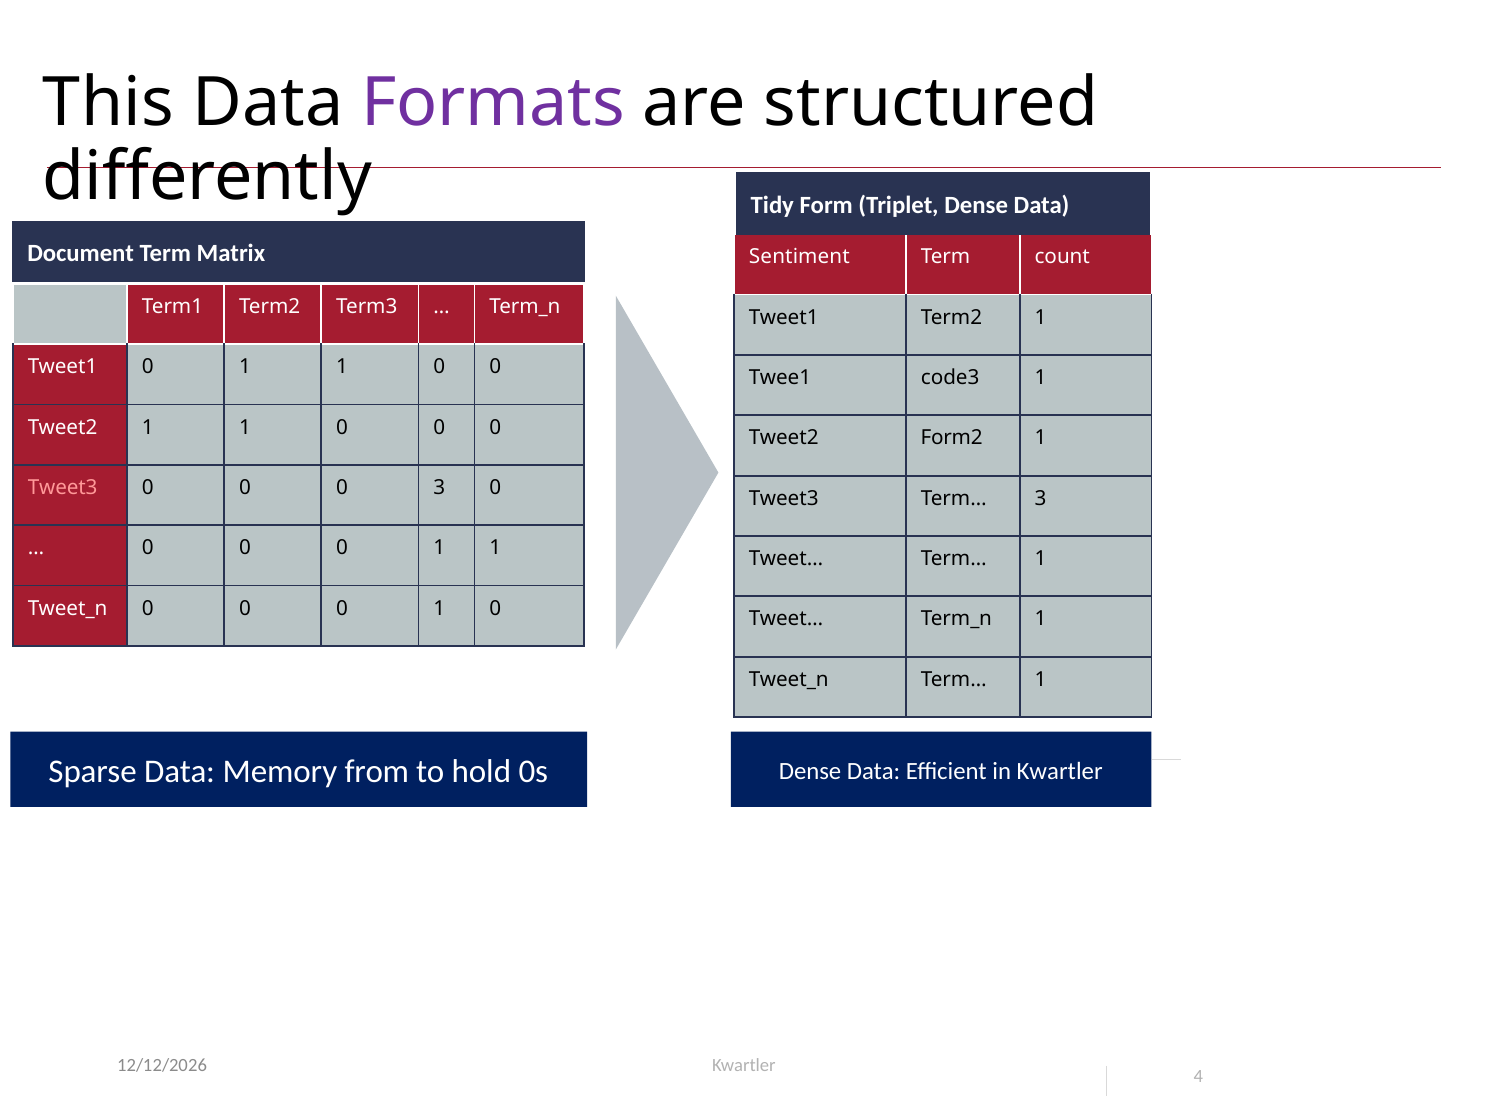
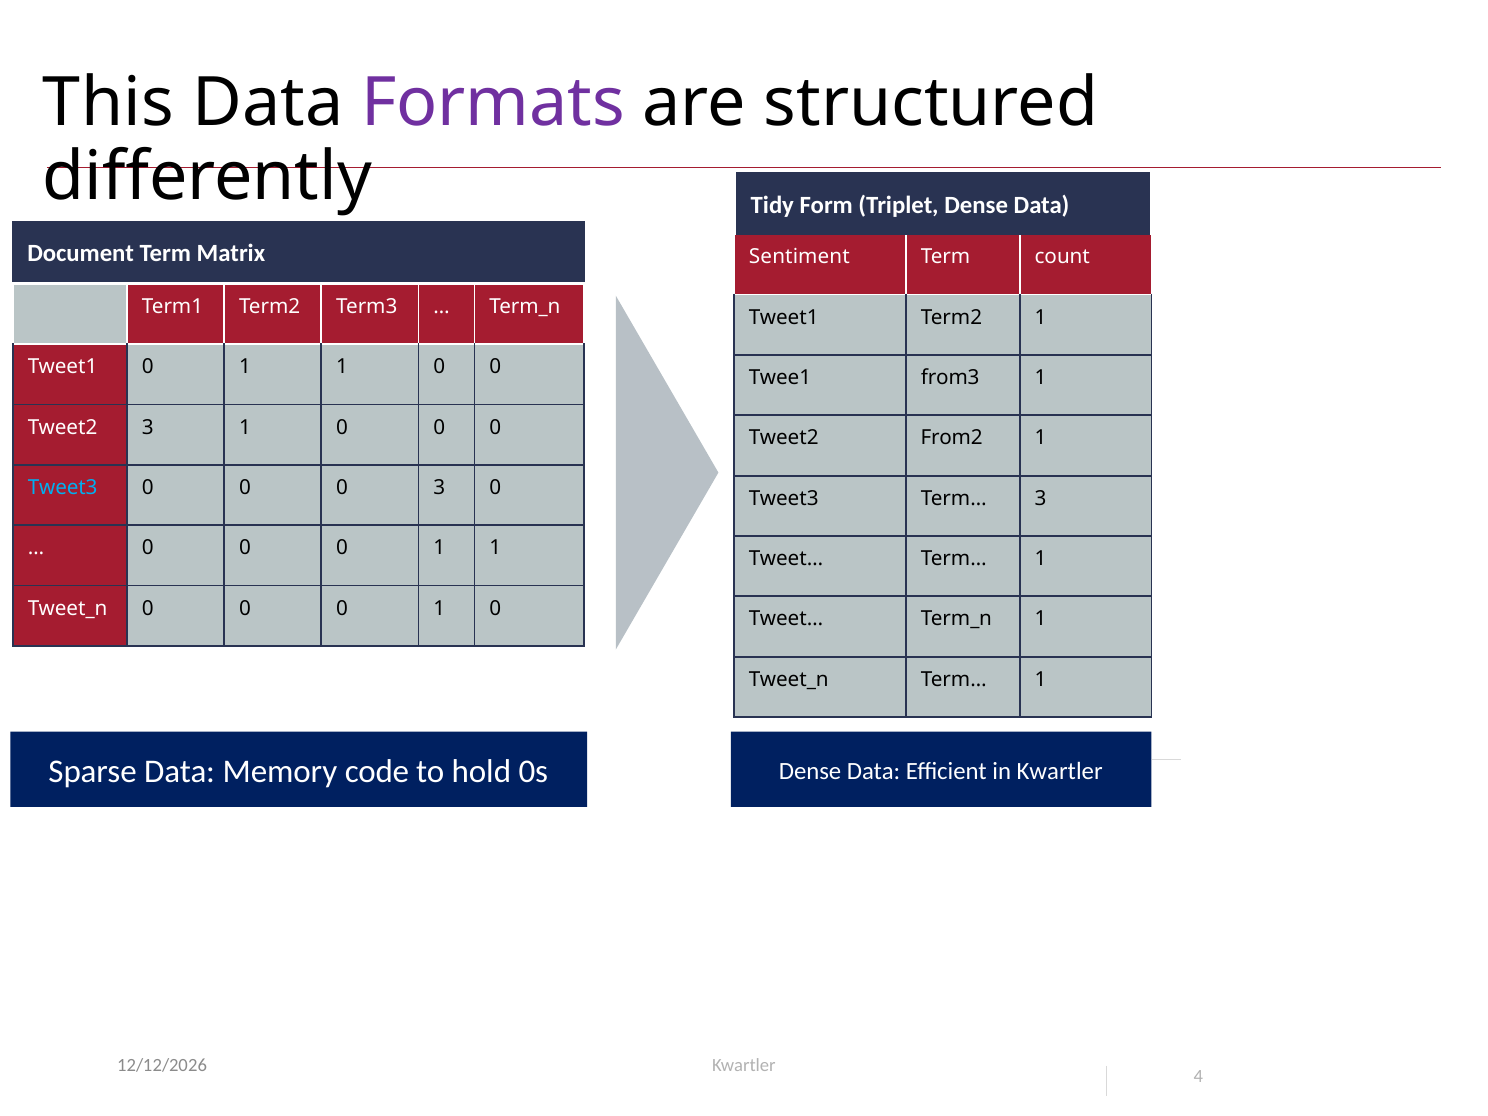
code3: code3 -> from3
Tweet2 1: 1 -> 3
Form2: Form2 -> From2
Tweet3 at (63, 488) colour: pink -> light blue
from: from -> code
